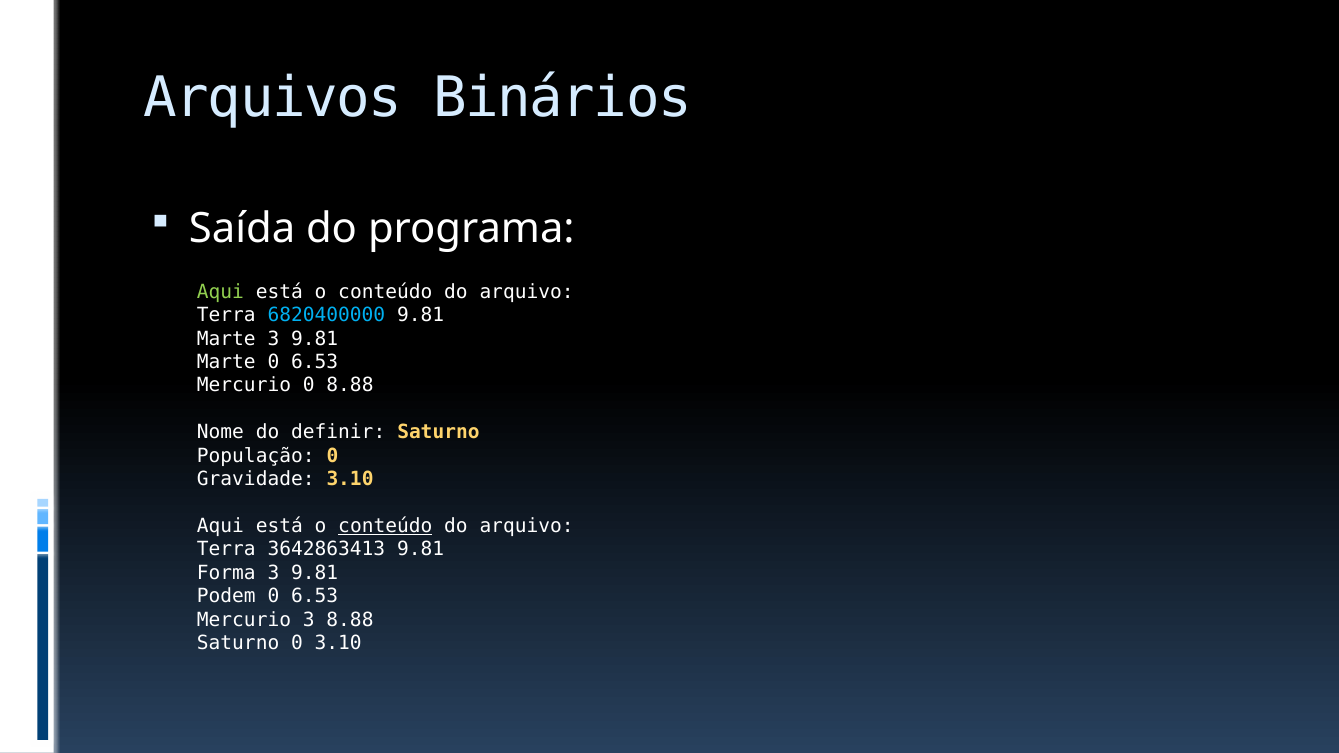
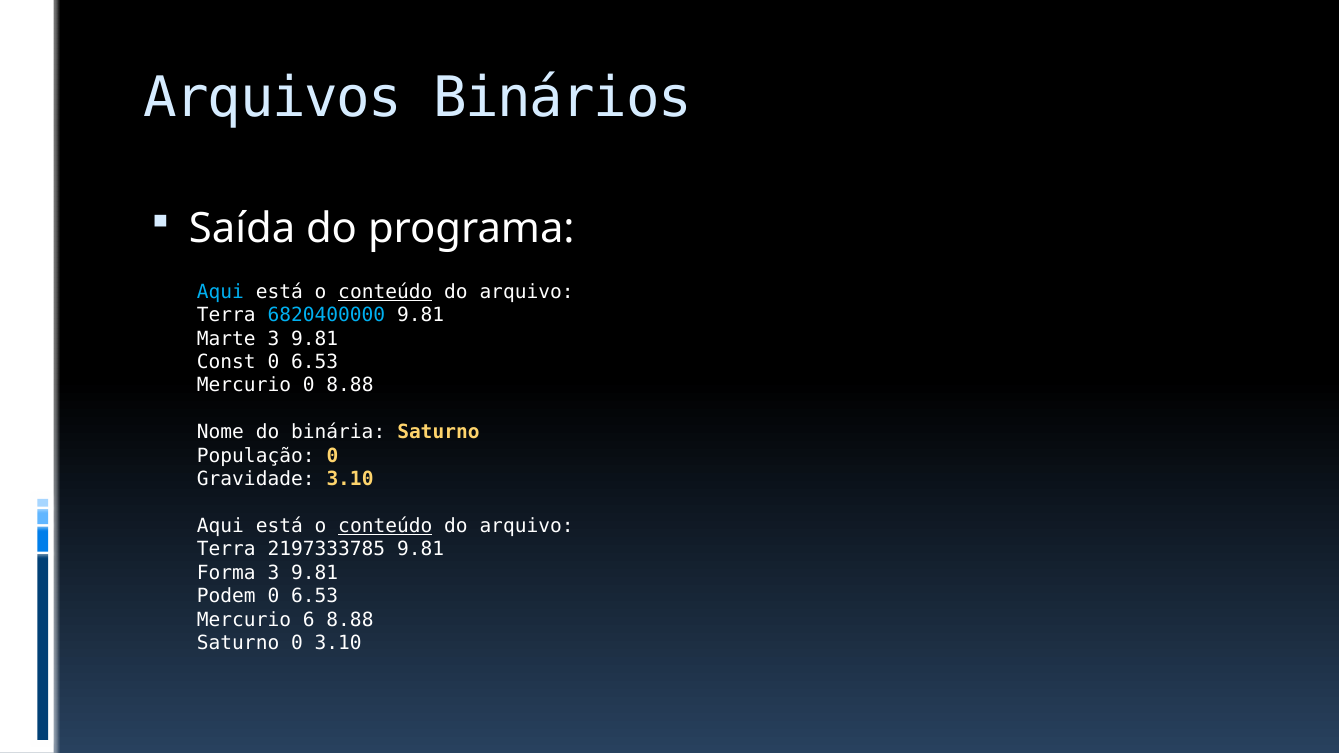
Aqui at (220, 292) colour: light green -> light blue
conteúdo at (385, 292) underline: none -> present
Marte at (226, 362): Marte -> Const
definir: definir -> binária
3642863413: 3642863413 -> 2197333785
Mercurio 3: 3 -> 6
